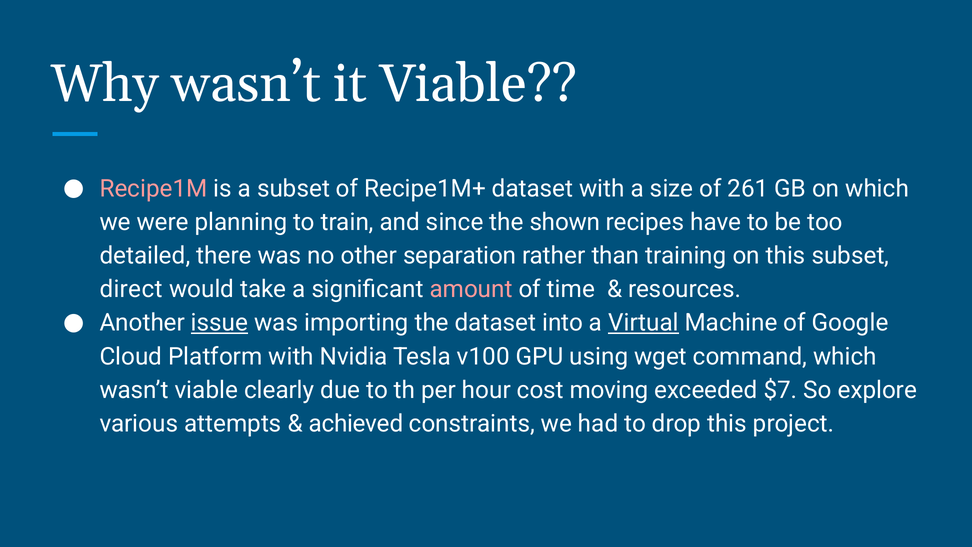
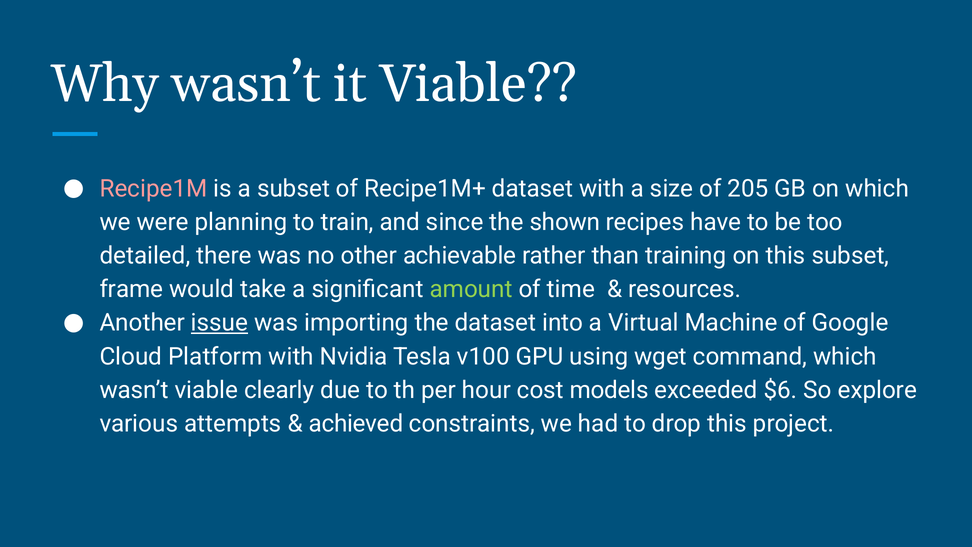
261: 261 -> 205
separation: separation -> achievable
direct: direct -> frame
amount colour: pink -> light green
Virtual underline: present -> none
moving: moving -> models
$7: $7 -> $6
